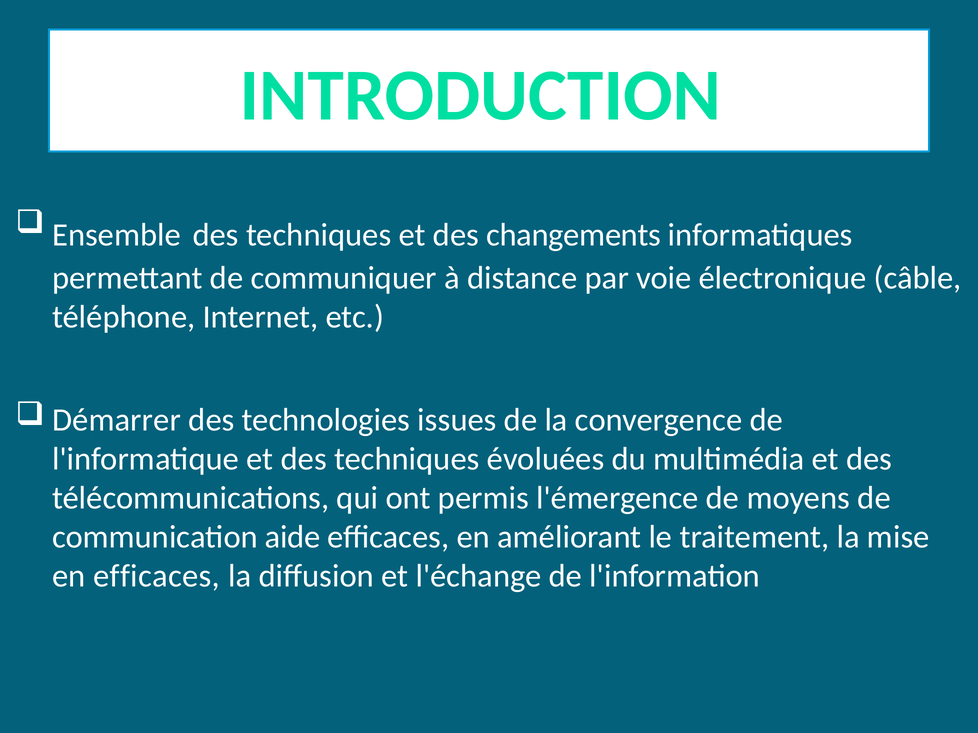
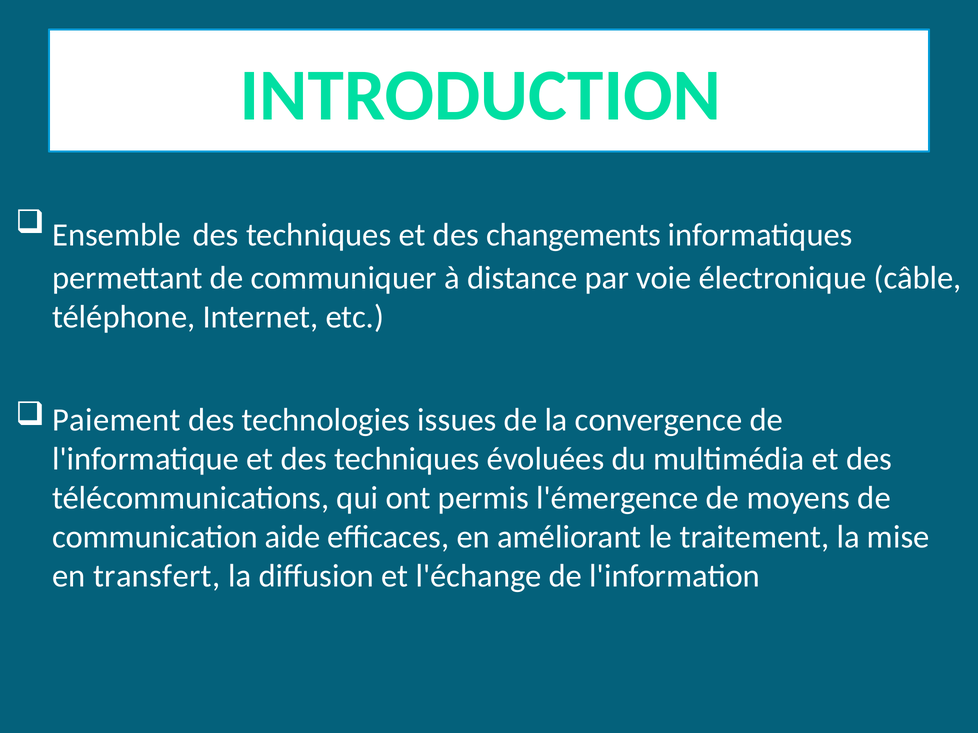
Démarrer: Démarrer -> Paiement
en efficaces: efficaces -> transfert
